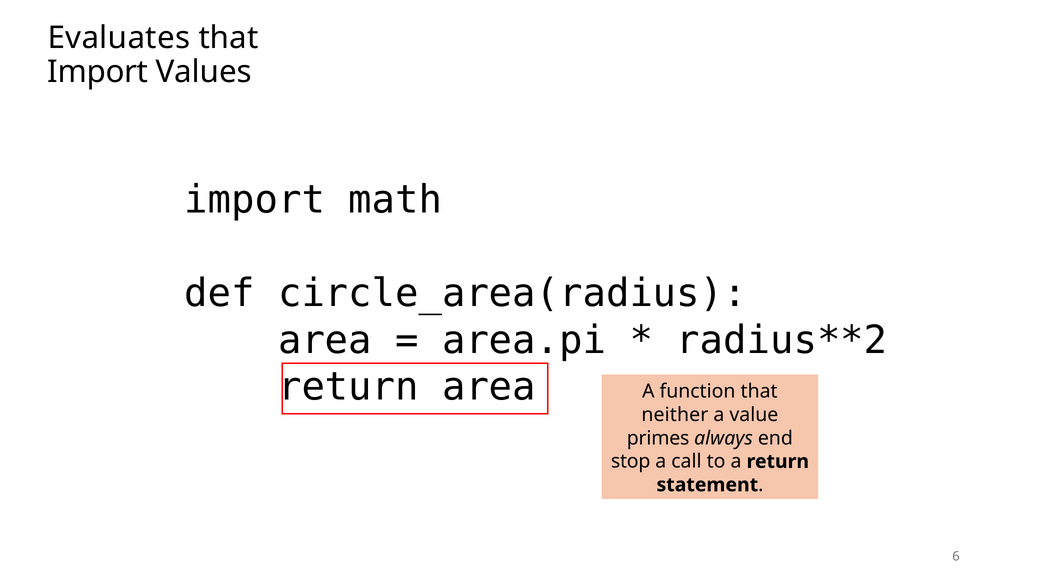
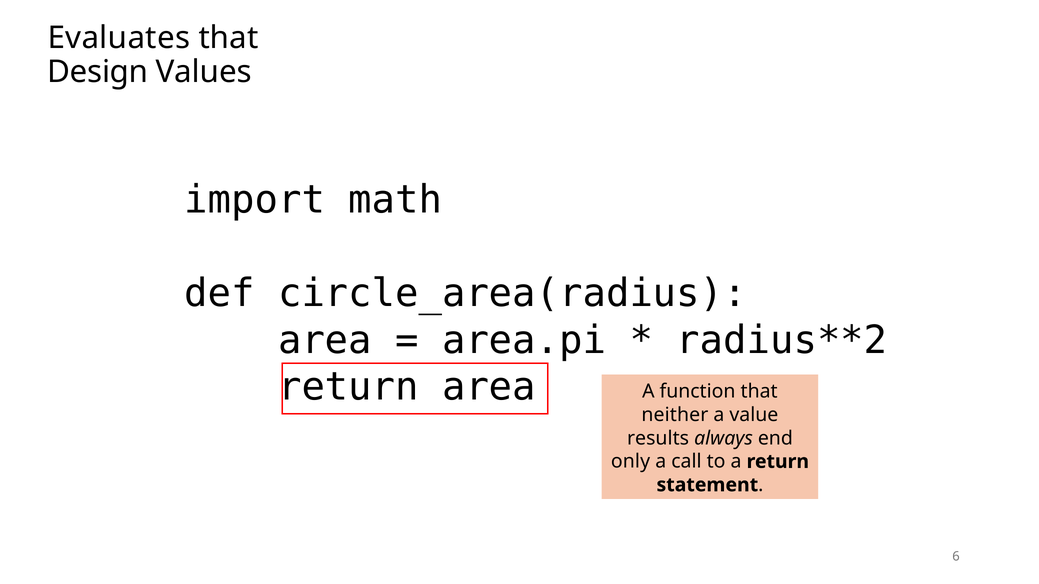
Import at (98, 72): Import -> Design
primes: primes -> results
stop: stop -> only
